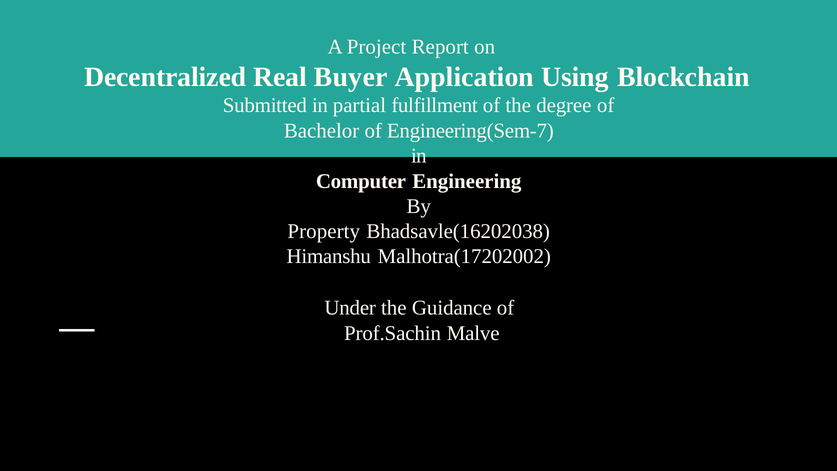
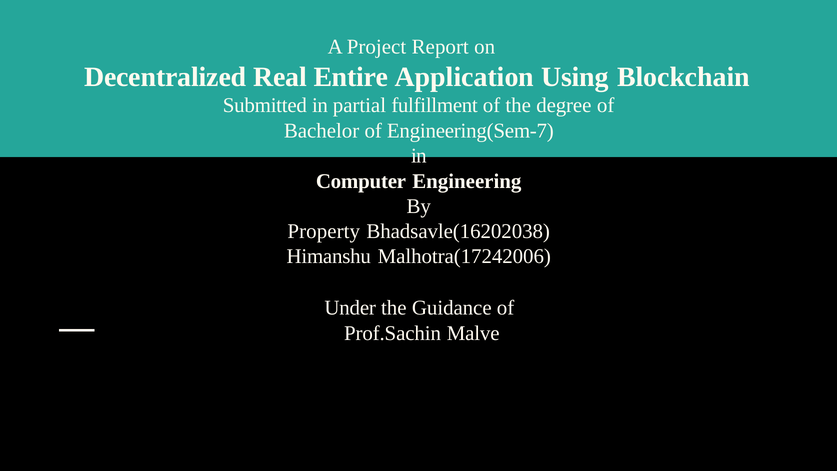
Buyer: Buyer -> Entire
Malhotra(17202002: Malhotra(17202002 -> Malhotra(17242006
